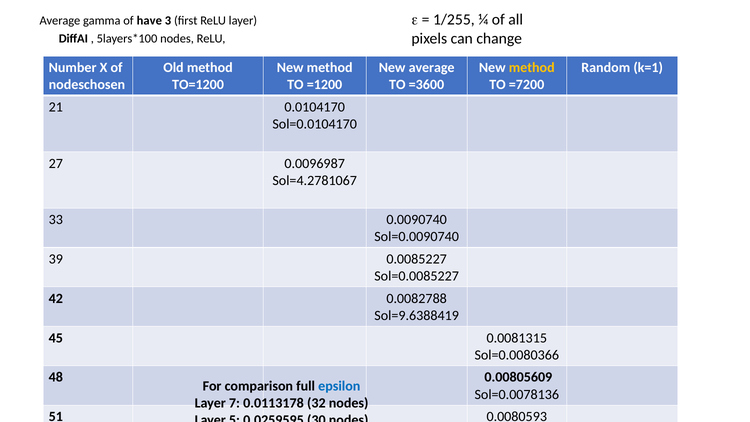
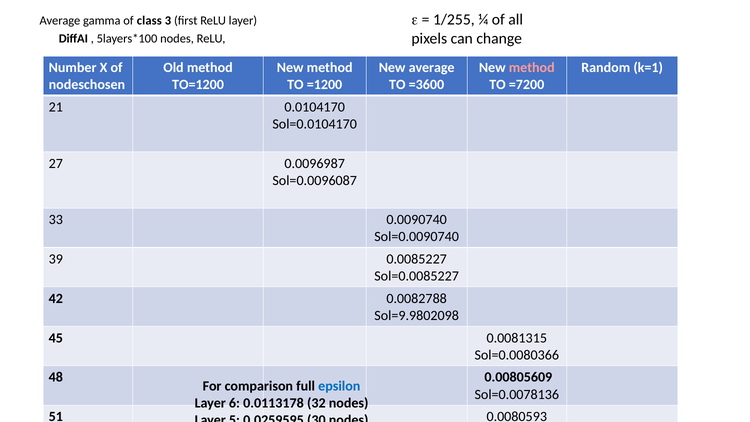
have: have -> class
method at (532, 68) colour: yellow -> pink
Sol=4.2781067: Sol=4.2781067 -> Sol=0.0096087
Sol=9.6388419: Sol=9.6388419 -> Sol=9.9802098
7: 7 -> 6
